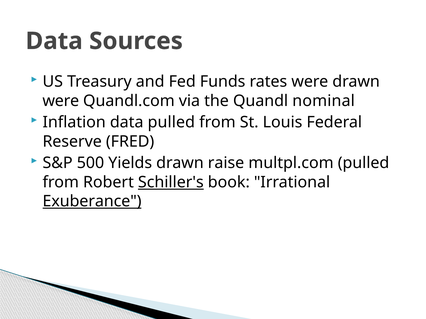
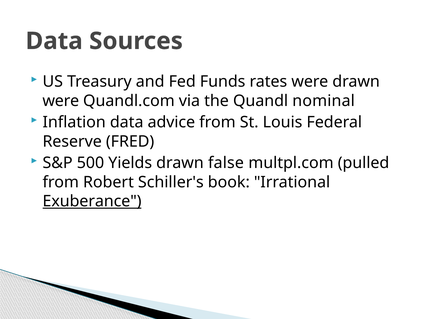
data pulled: pulled -> advice
raise: raise -> false
Schiller's underline: present -> none
